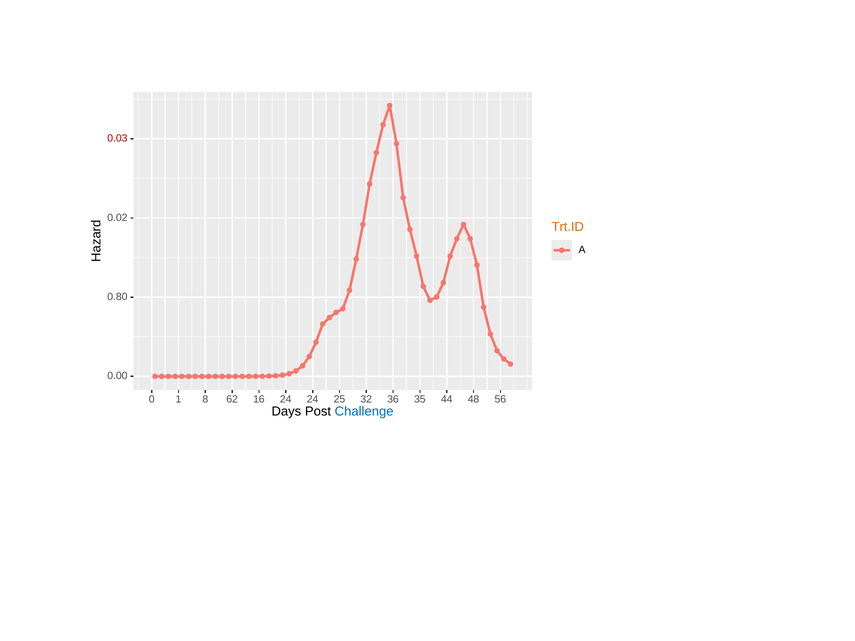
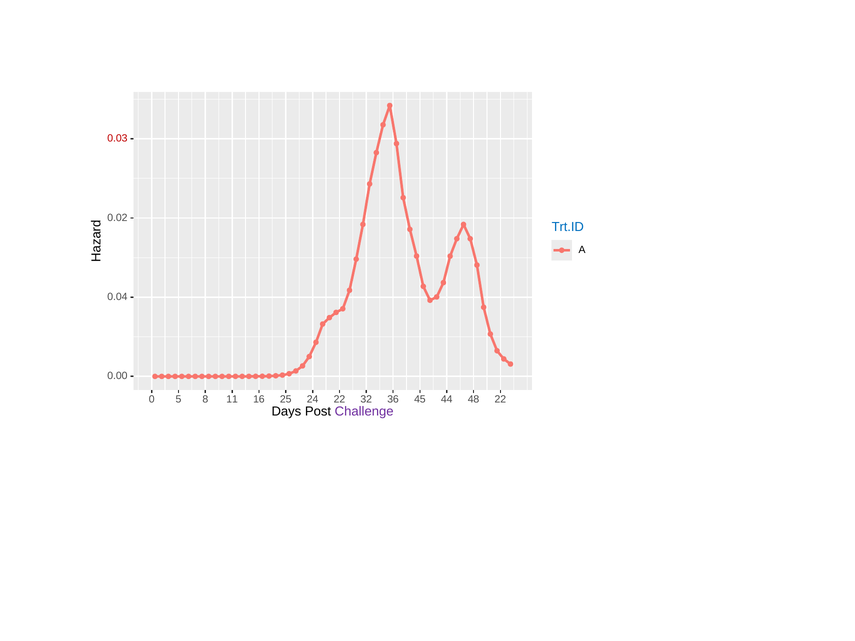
Trt.ID colour: orange -> blue
0.80: 0.80 -> 0.04
1: 1 -> 5
62: 62 -> 11
16 24: 24 -> 25
24 25: 25 -> 22
35: 35 -> 45
48 56: 56 -> 22
Challenge colour: blue -> purple
